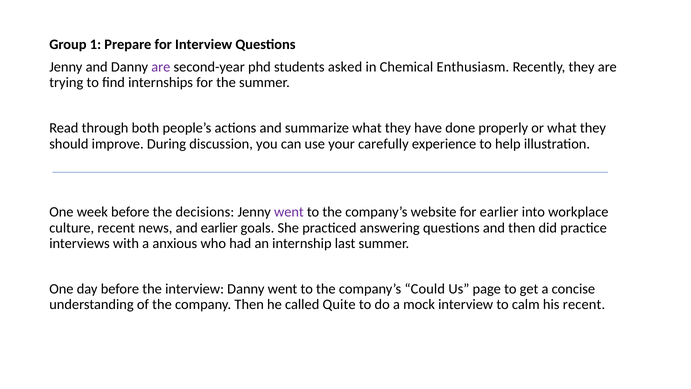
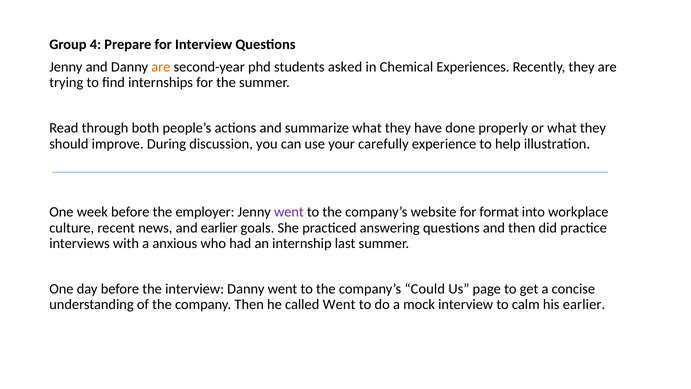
1: 1 -> 4
are at (161, 67) colour: purple -> orange
Enthusiasm: Enthusiasm -> Experiences
decisions: decisions -> employer
for earlier: earlier -> format
called Quite: Quite -> Went
his recent: recent -> earlier
